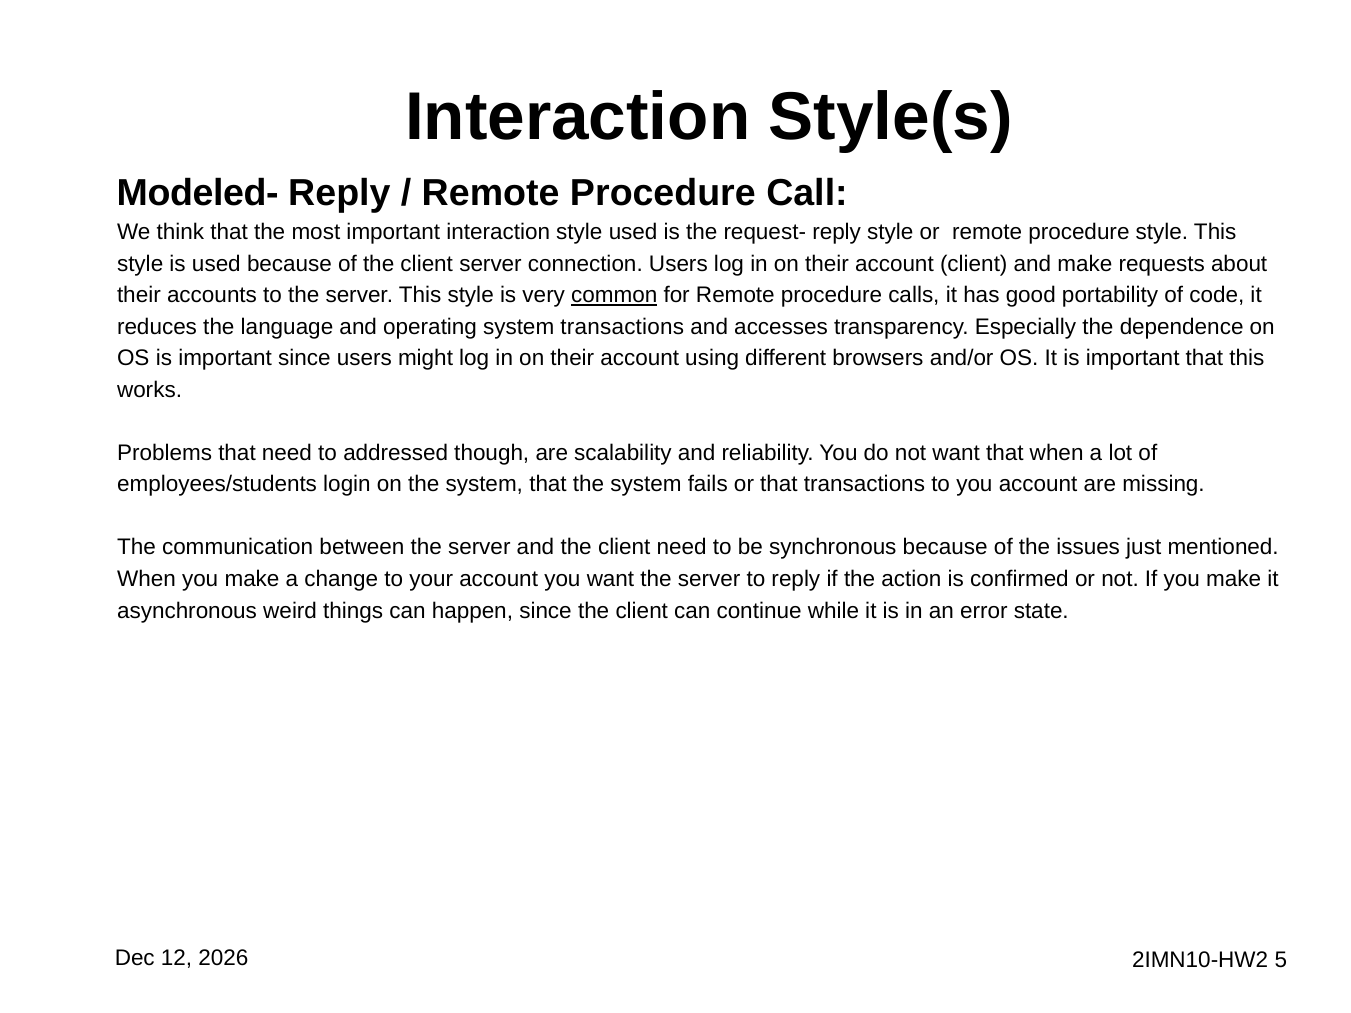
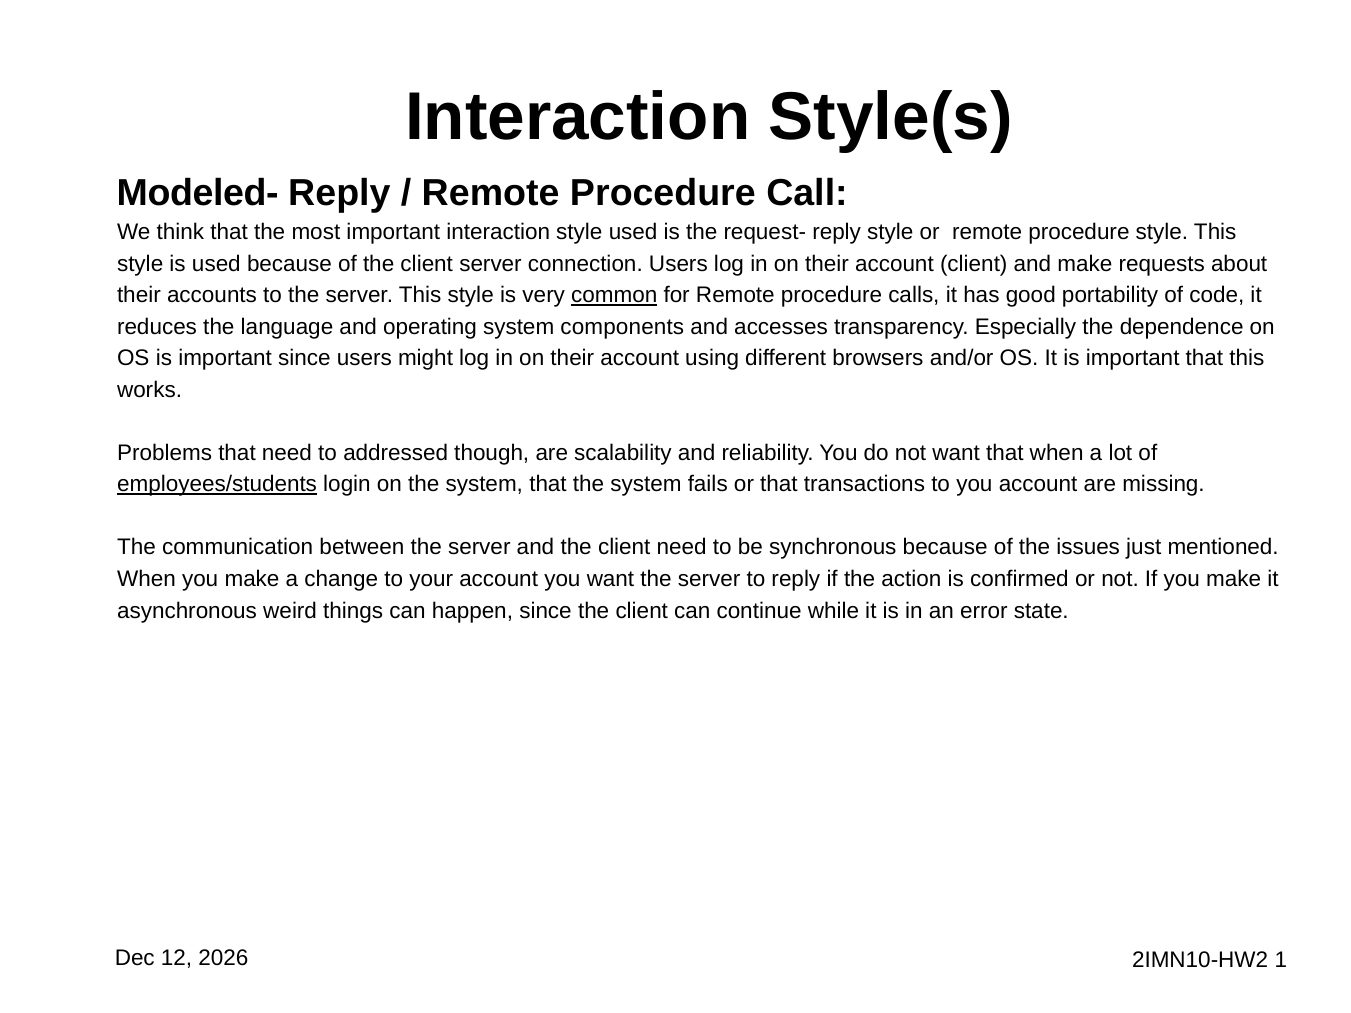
system transactions: transactions -> components
employees/students underline: none -> present
5: 5 -> 1
